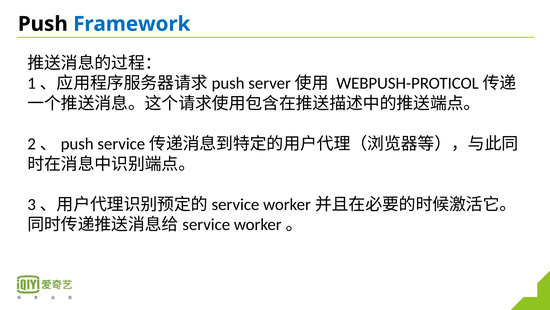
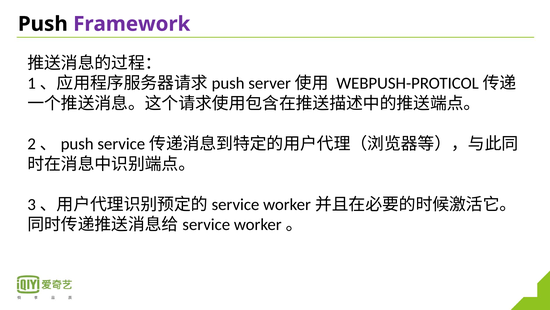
Framework colour: blue -> purple
